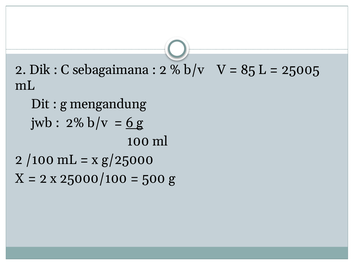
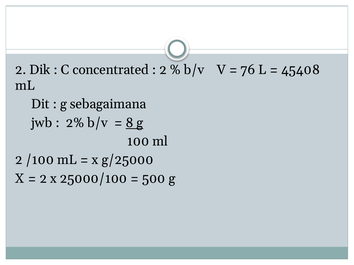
sebagaimana: sebagaimana -> concentrated
85: 85 -> 76
25005: 25005 -> 45408
mengandung: mengandung -> sebagaimana
6: 6 -> 8
